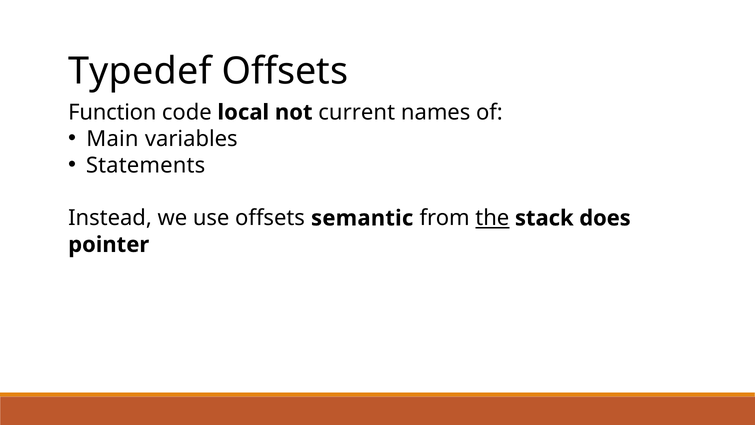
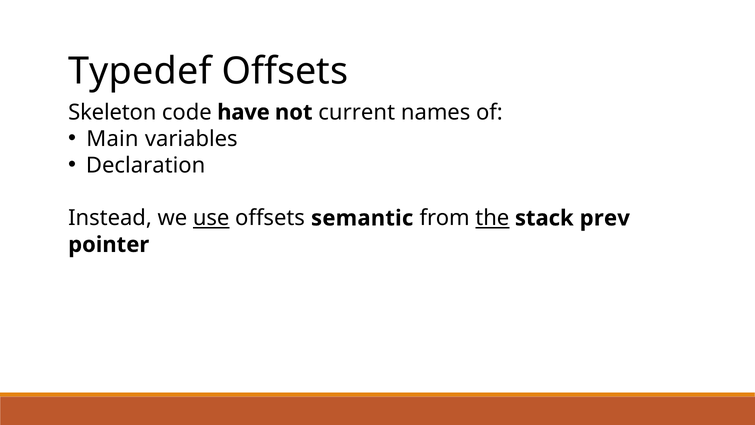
Function: Function -> Skeleton
local: local -> have
Statements: Statements -> Declaration
use underline: none -> present
does: does -> prev
